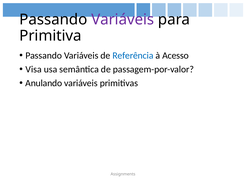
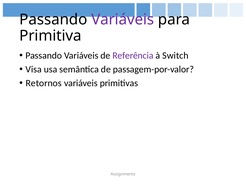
Referência colour: blue -> purple
Acesso: Acesso -> Switch
Anulando: Anulando -> Retornos
